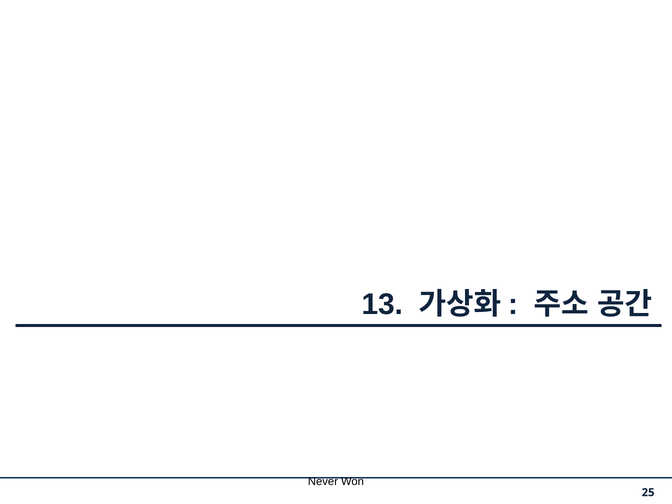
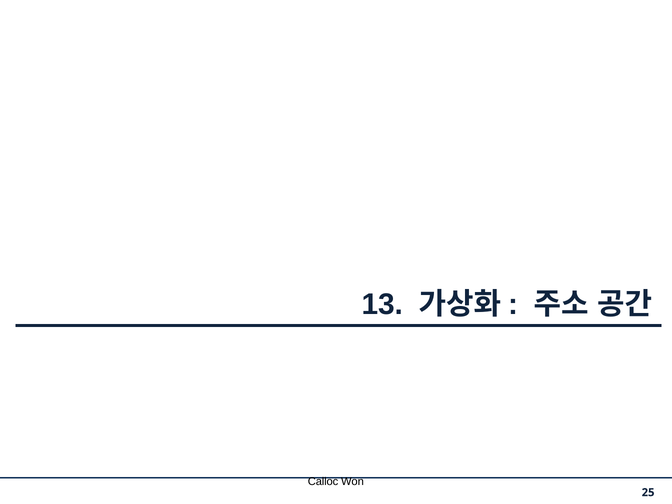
Never: Never -> Calloc
